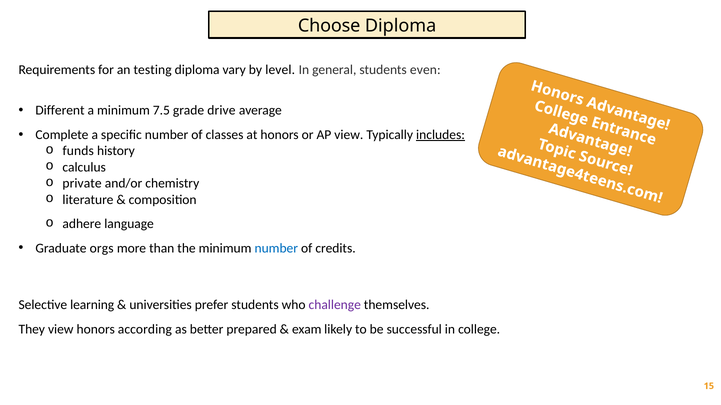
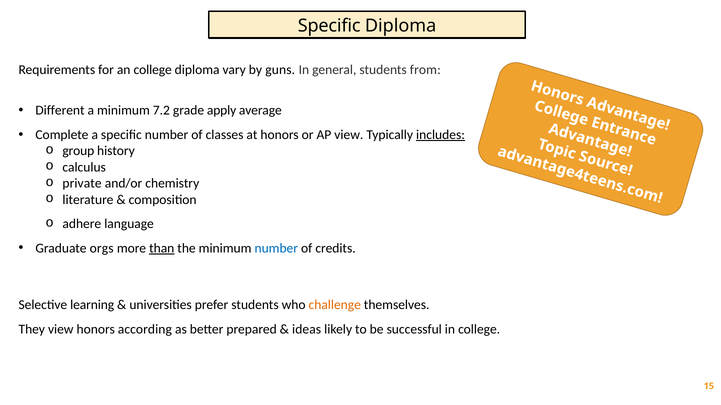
Choose at (329, 26): Choose -> Specific
an testing: testing -> college
level: level -> guns
even: even -> from
7.5: 7.5 -> 7.2
drive: drive -> apply
funds: funds -> group
than underline: none -> present
challenge colour: purple -> orange
exam: exam -> ideas
